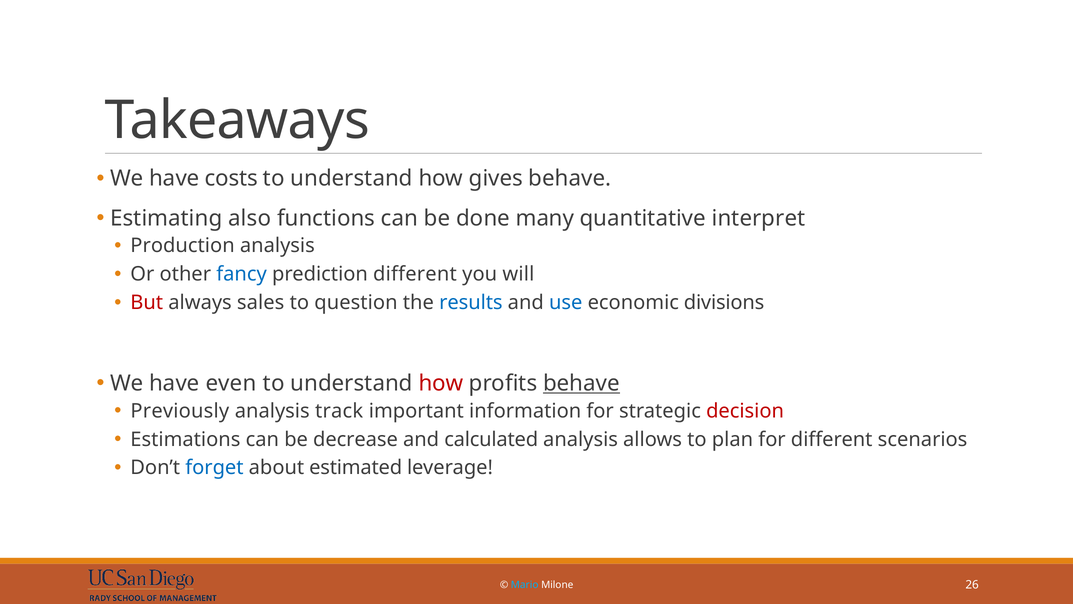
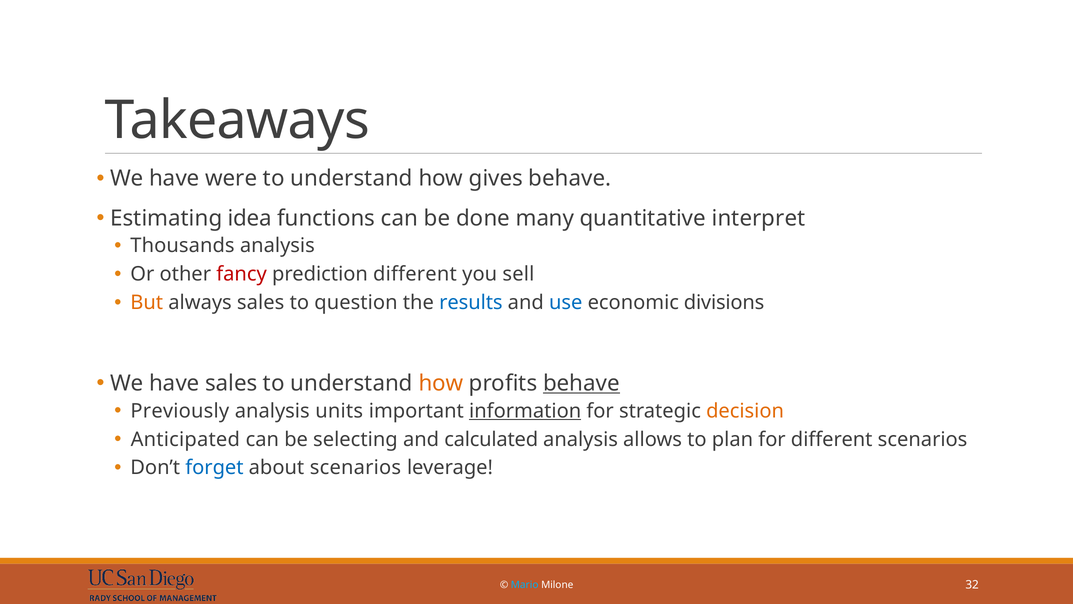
costs: costs -> were
also: also -> idea
Production: Production -> Thousands
fancy colour: blue -> red
will: will -> sell
But colour: red -> orange
have even: even -> sales
how at (441, 383) colour: red -> orange
track: track -> units
information underline: none -> present
decision colour: red -> orange
Estimations: Estimations -> Anticipated
decrease: decrease -> selecting
about estimated: estimated -> scenarios
26: 26 -> 32
